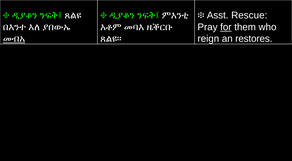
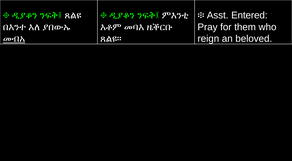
Rescue: Rescue -> Entered
for underline: present -> none
restores: restores -> beloved
